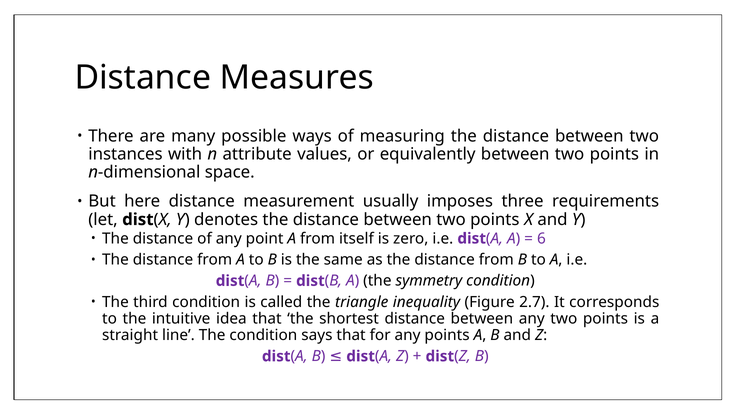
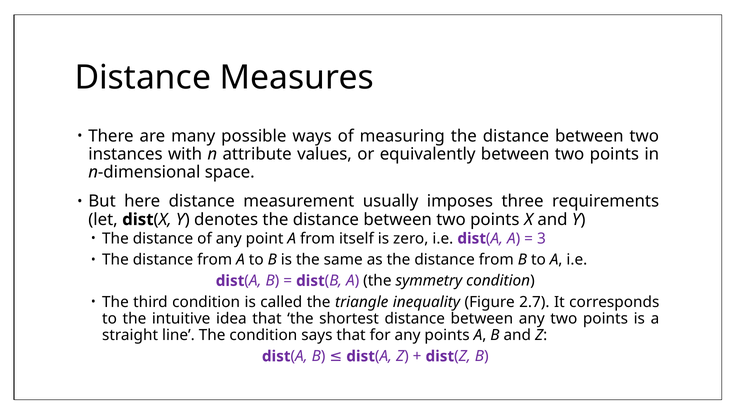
6: 6 -> 3
